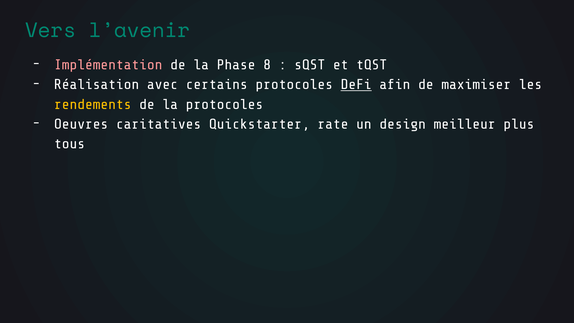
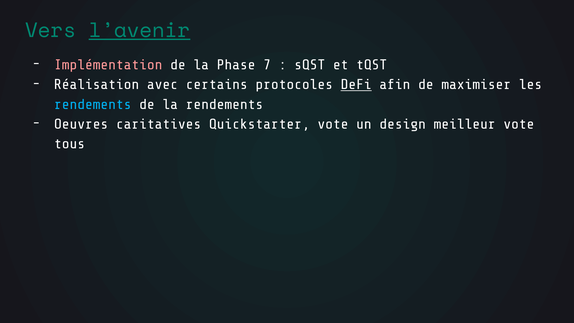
l’avenir underline: none -> present
8: 8 -> 7
rendements at (93, 104) colour: yellow -> light blue
la protocoles: protocoles -> rendements
Quickstarter rate: rate -> vote
meilleur plus: plus -> vote
